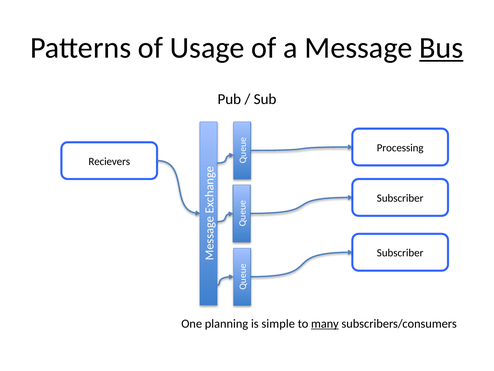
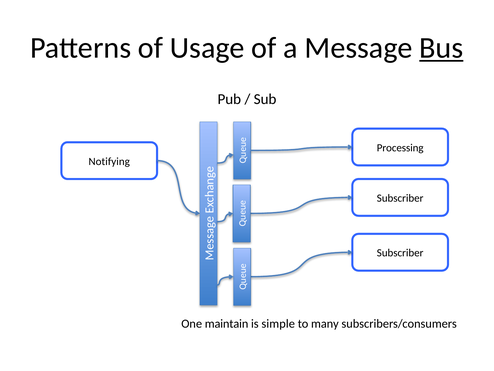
Recievers: Recievers -> Notifying
planning: planning -> maintain
many underline: present -> none
